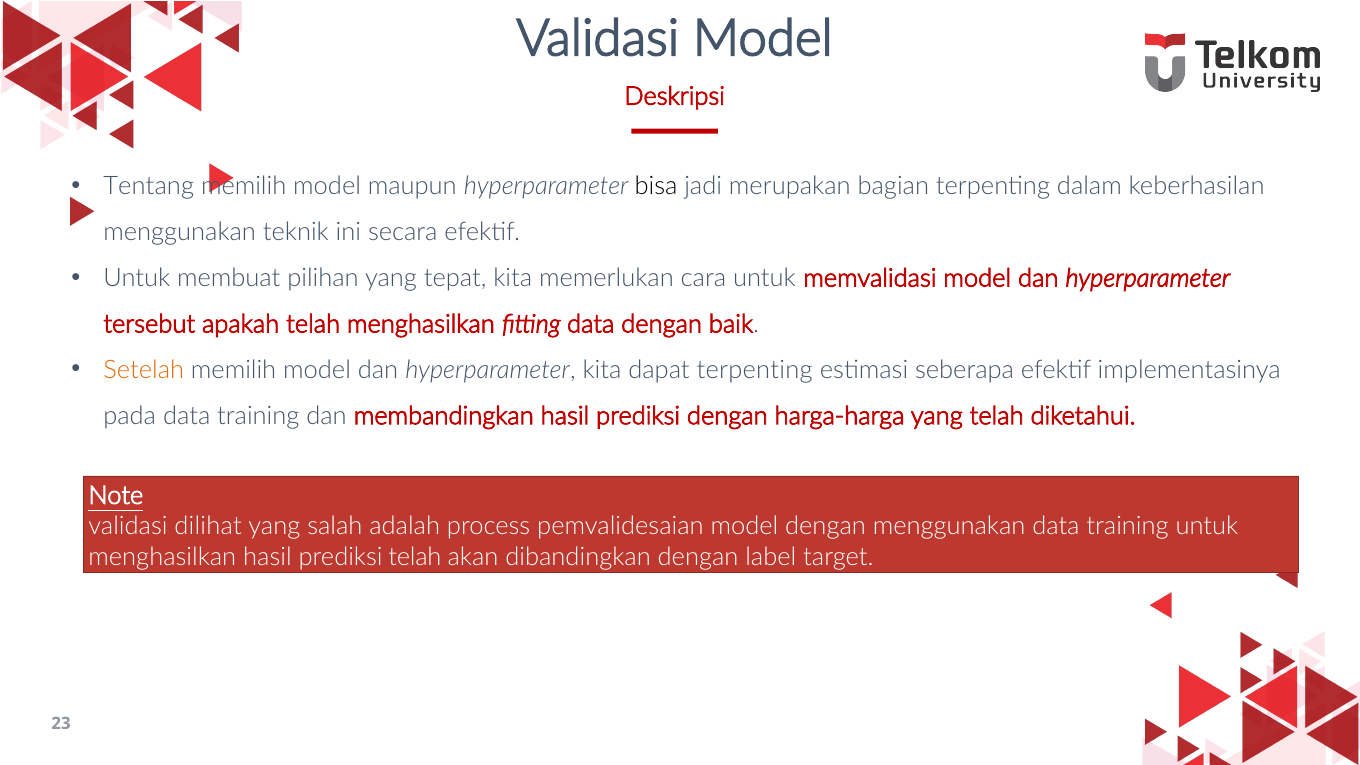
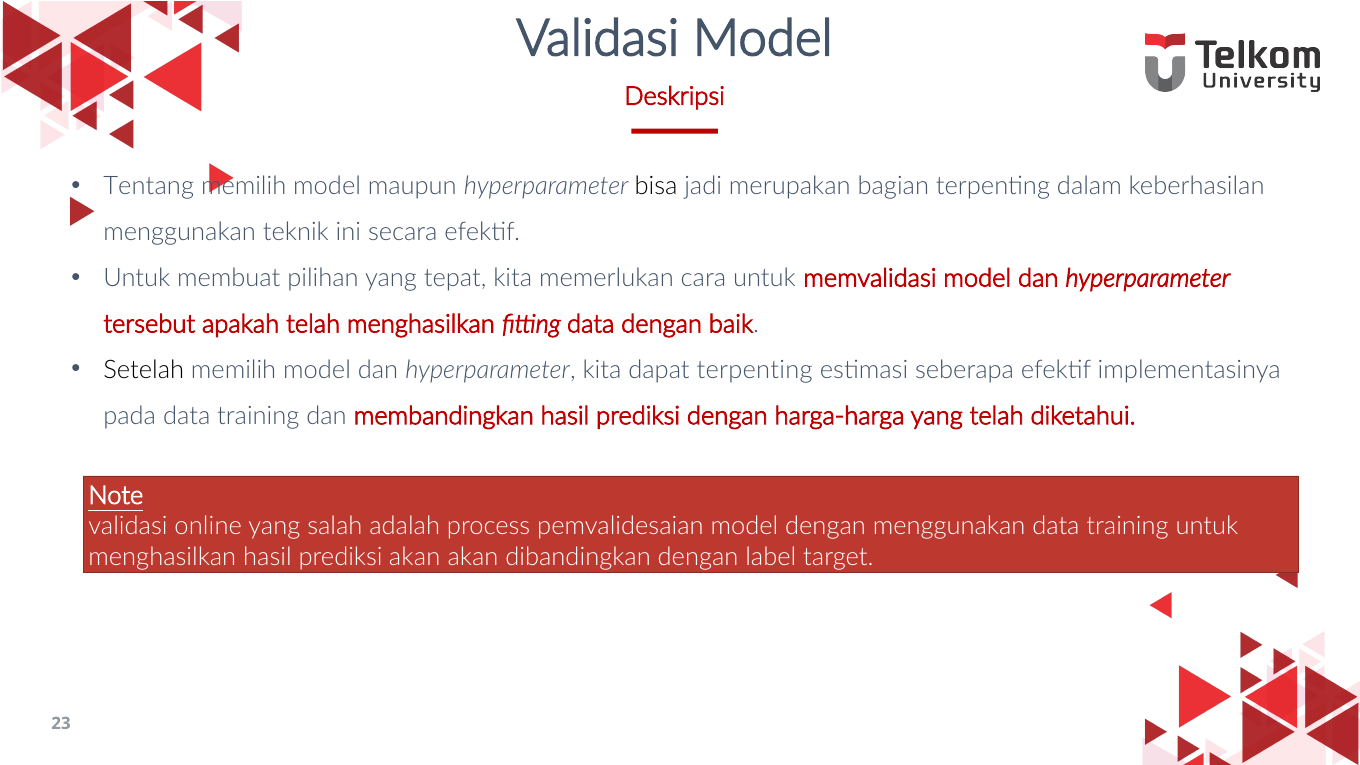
Setelah colour: orange -> black
dilihat: dilihat -> online
prediksi telah: telah -> akan
